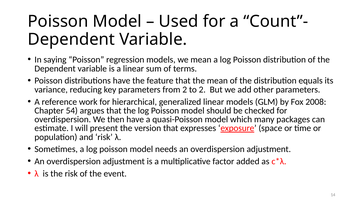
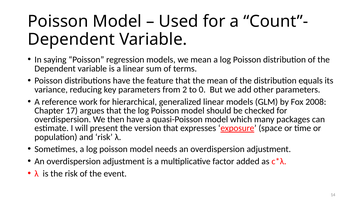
to 2: 2 -> 0
54: 54 -> 17
